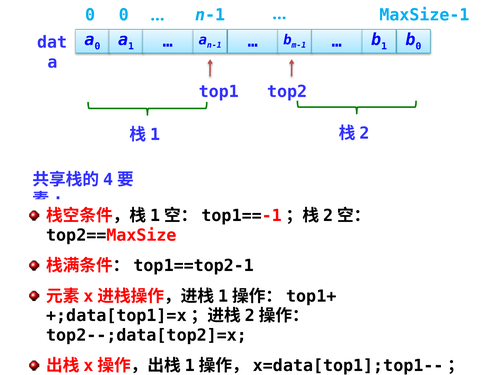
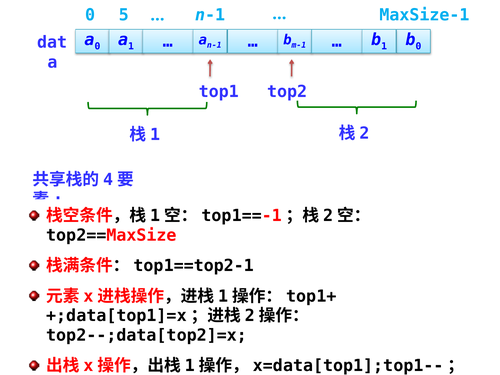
0 0: 0 -> 5
